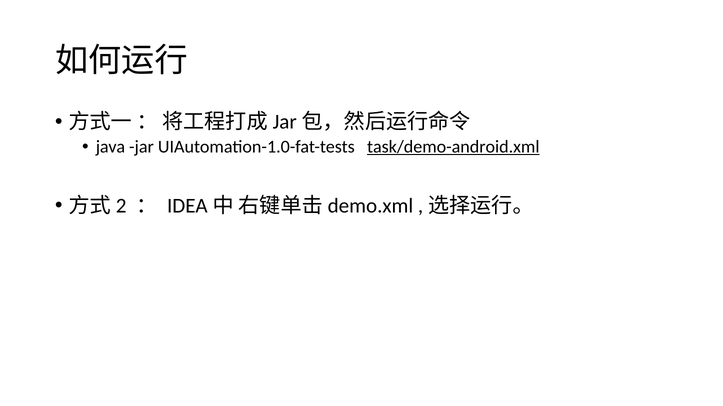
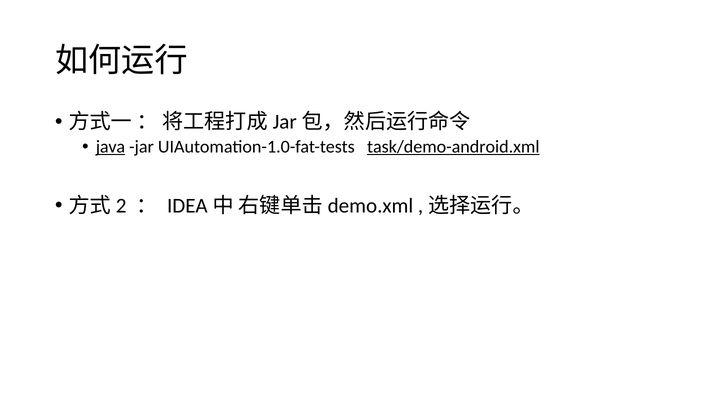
java underline: none -> present
